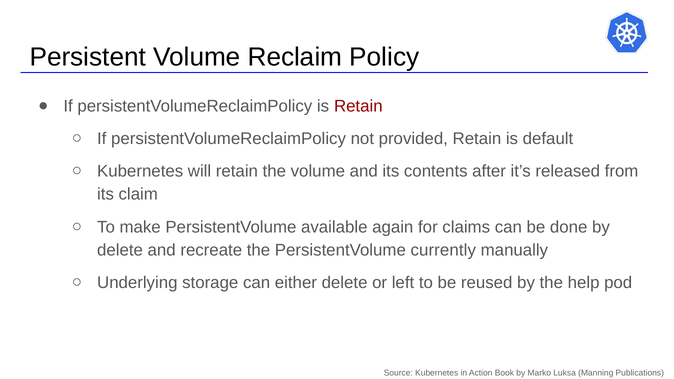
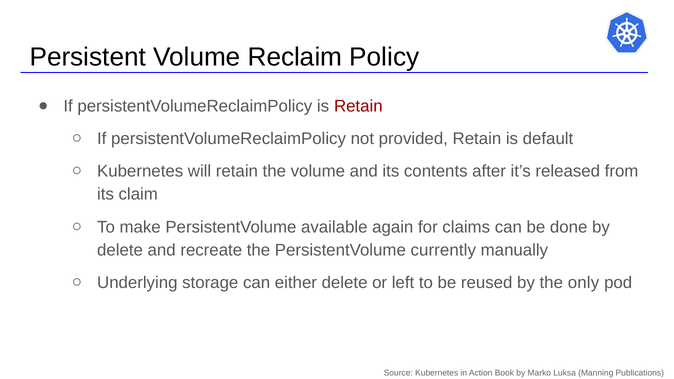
help: help -> only
